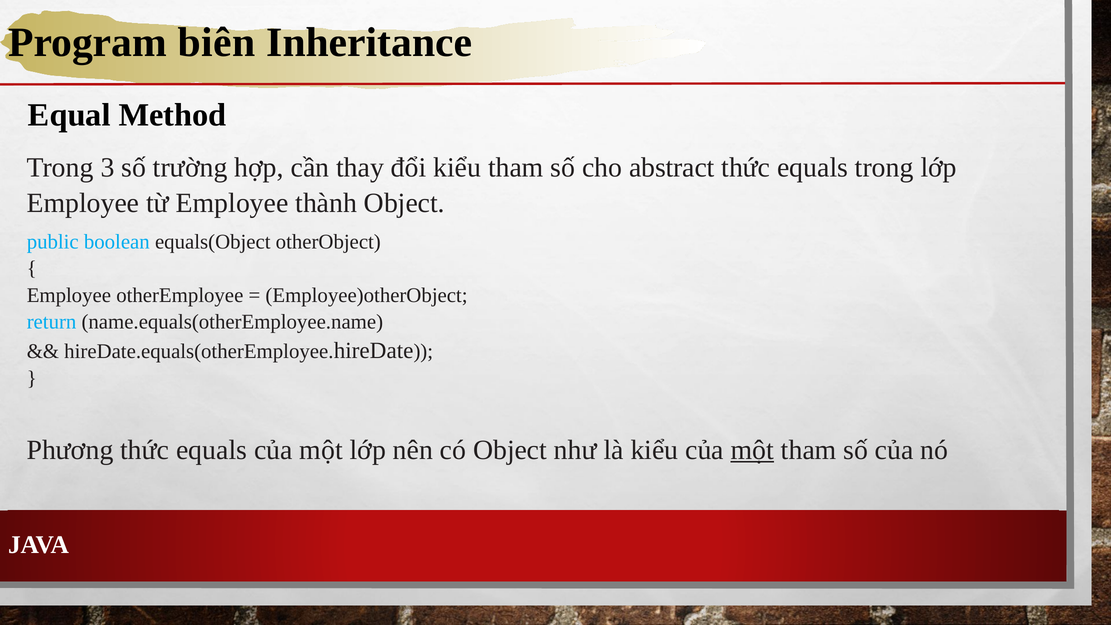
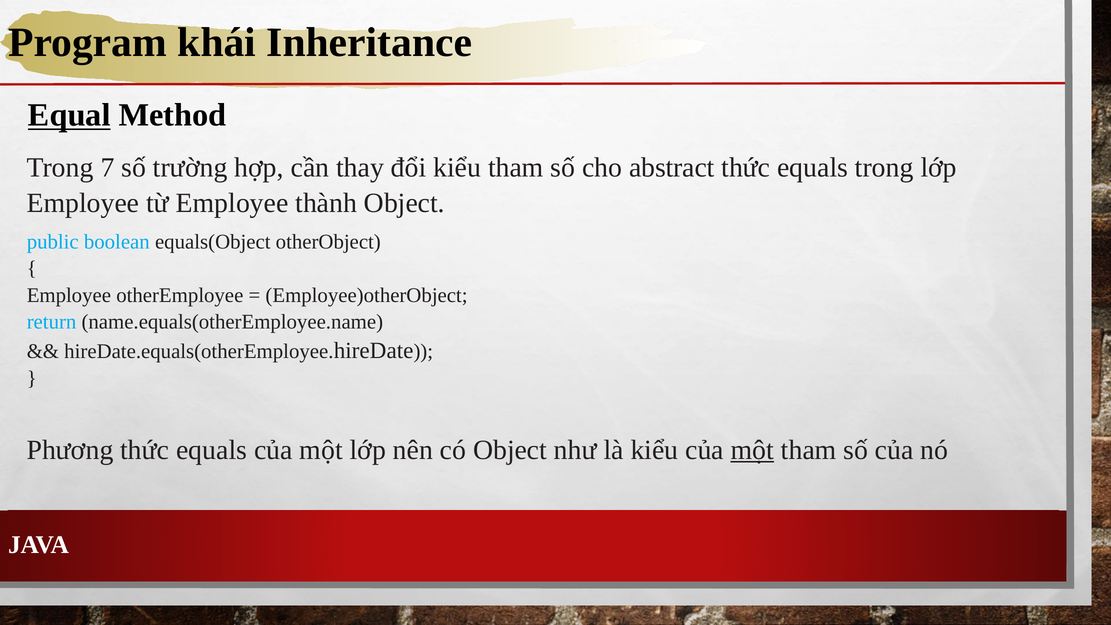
biên: biên -> khái
Equal underline: none -> present
3: 3 -> 7
